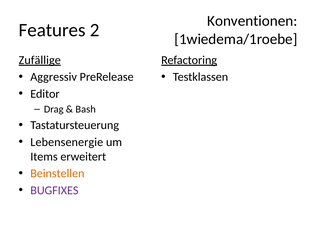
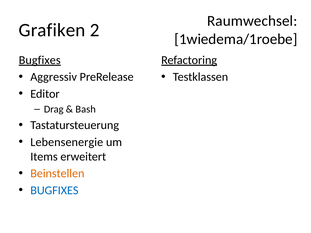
Konventionen: Konventionen -> Raumwechsel
Features: Features -> Grafiken
Zufällige at (40, 60): Zufällige -> Bugfixes
BUGFIXES at (54, 191) colour: purple -> blue
